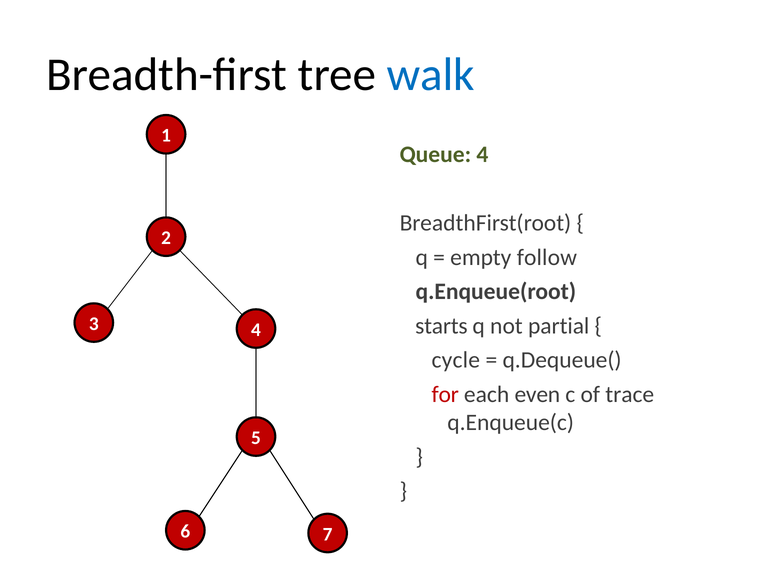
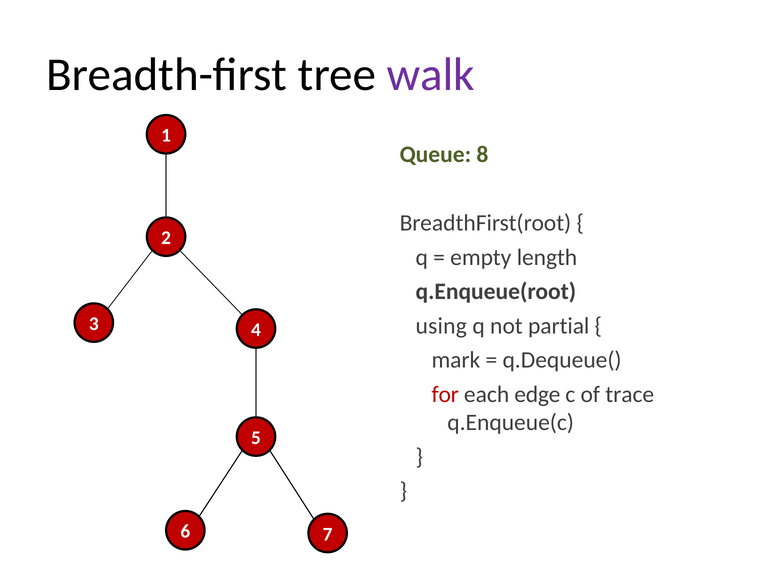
walk colour: blue -> purple
Queue 4: 4 -> 8
follow: follow -> length
starts: starts -> using
cycle: cycle -> mark
even: even -> edge
